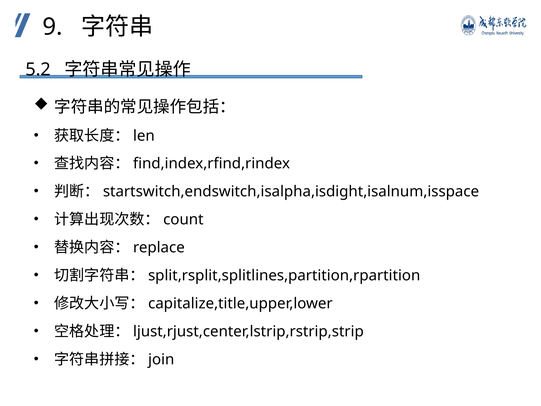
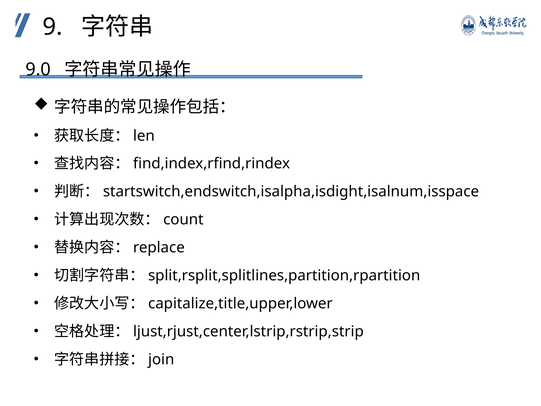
5.2: 5.2 -> 9.0
